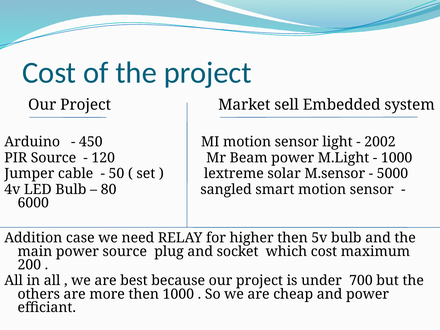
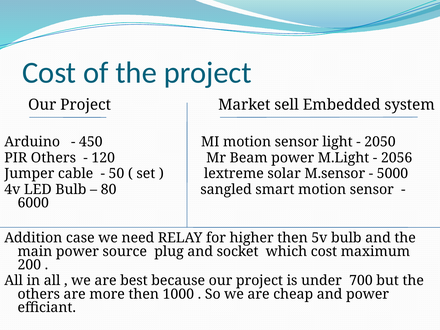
2002: 2002 -> 2050
PIR Source: Source -> Others
1000 at (397, 158): 1000 -> 2056
